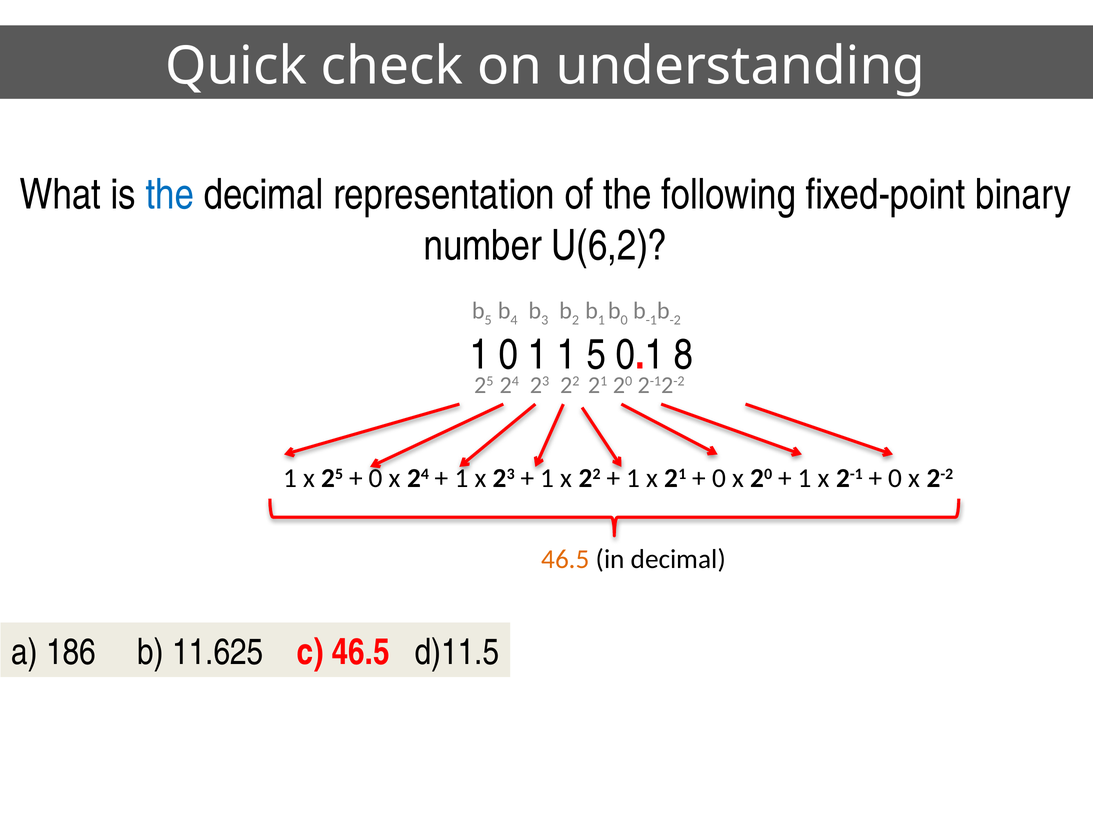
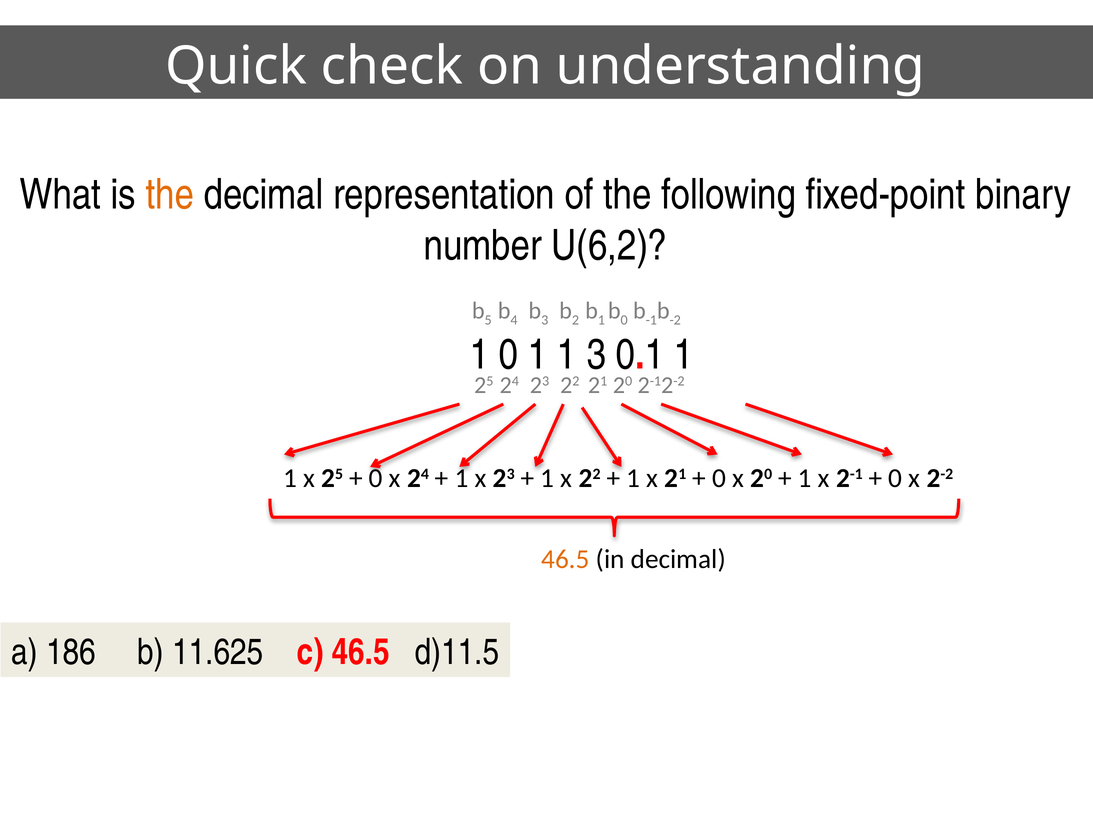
the at (170, 195) colour: blue -> orange
1 5: 5 -> 3
0.1 8: 8 -> 1
